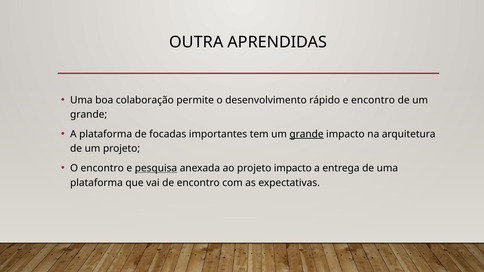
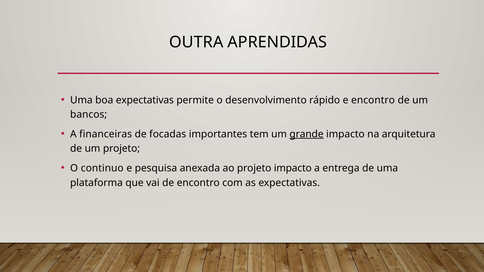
boa colaboração: colaboração -> expectativas
grande at (89, 115): grande -> bancos
A plataforma: plataforma -> financeiras
O encontro: encontro -> continuo
pesquisa underline: present -> none
